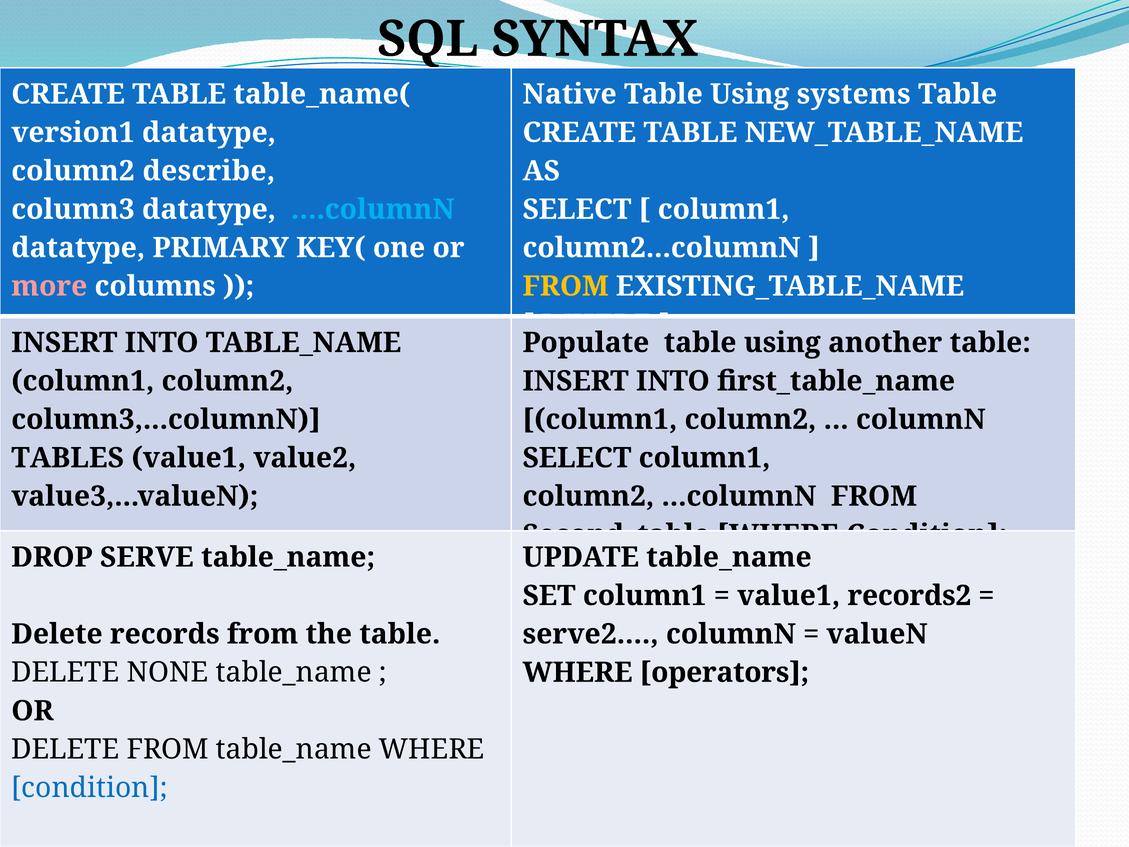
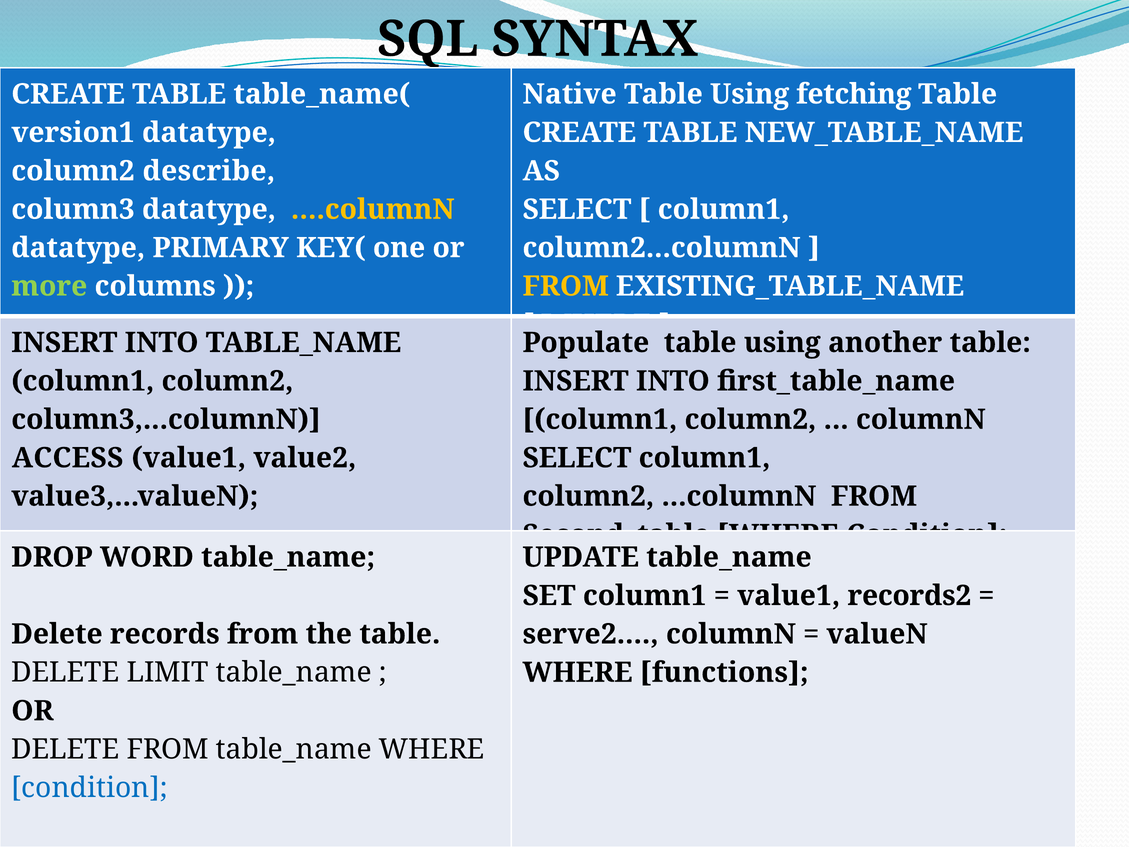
systems: systems -> fetching
….columnN colour: light blue -> yellow
more colour: pink -> light green
TABLES: TABLES -> ACCESS
SERVE: SERVE -> WORD
NONE: NONE -> LIMIT
operators: operators -> functions
